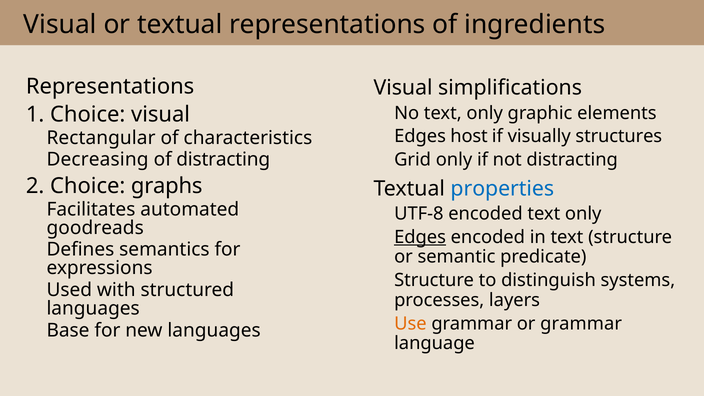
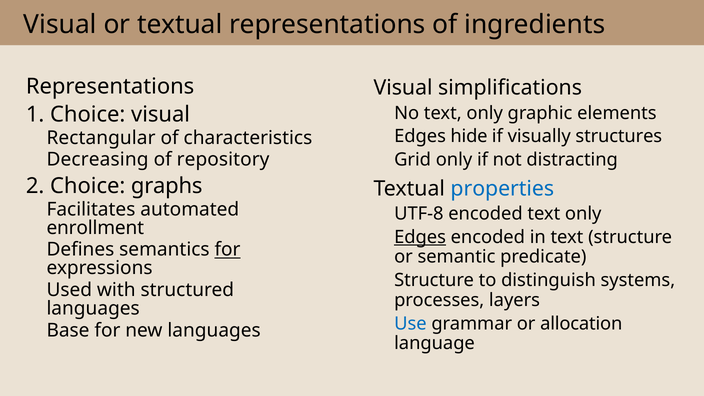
host: host -> hide
of distracting: distracting -> repository
goodreads: goodreads -> enrollment
for at (228, 250) underline: none -> present
Use colour: orange -> blue
or grammar: grammar -> allocation
